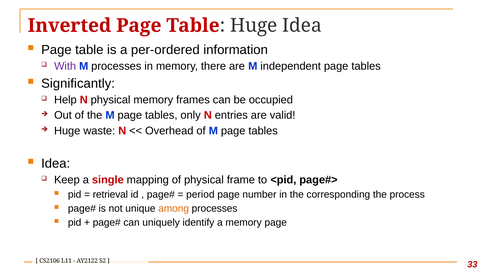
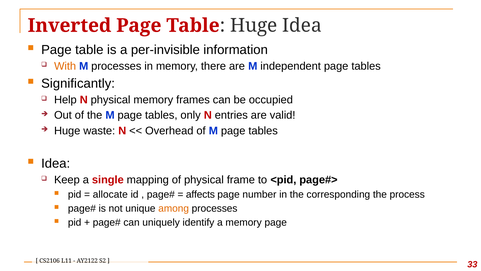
per-ordered: per-ordered -> per-invisible
With colour: purple -> orange
retrieval: retrieval -> allocate
period: period -> affects
